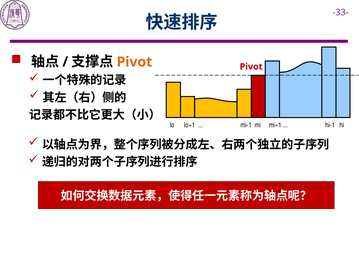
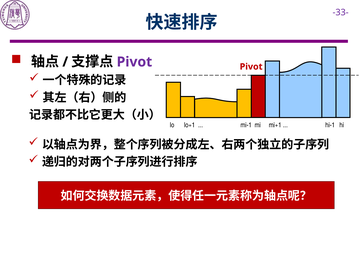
Pivot at (134, 62) colour: orange -> purple
